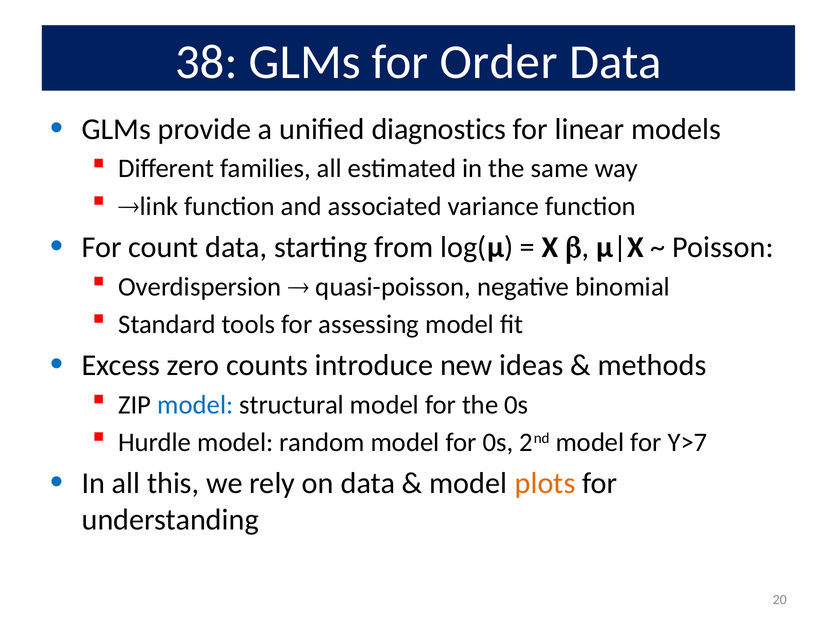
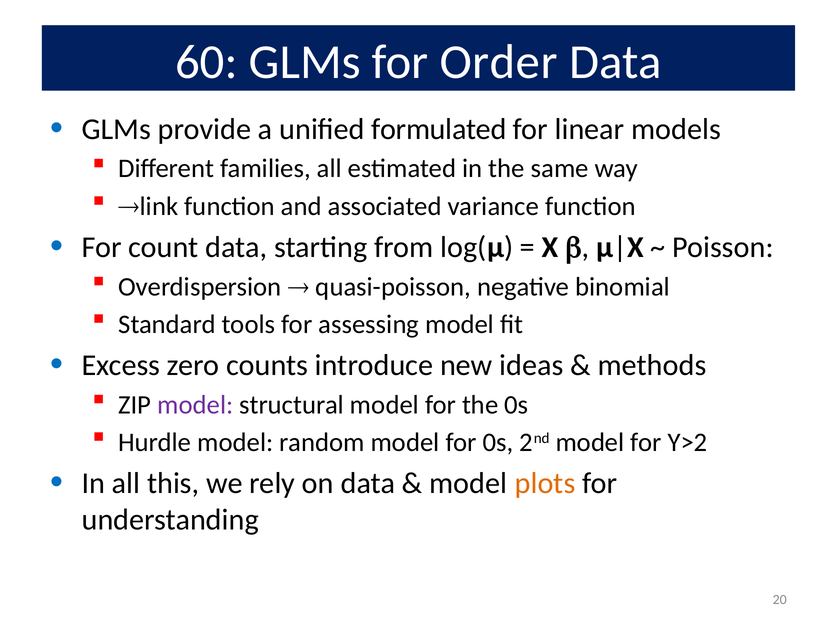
38: 38 -> 60
diagnostics: diagnostics -> formulated
model at (195, 405) colour: blue -> purple
Y>7: Y>7 -> Y>2
